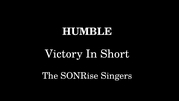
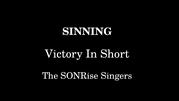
HUMBLE: HUMBLE -> SINNING
